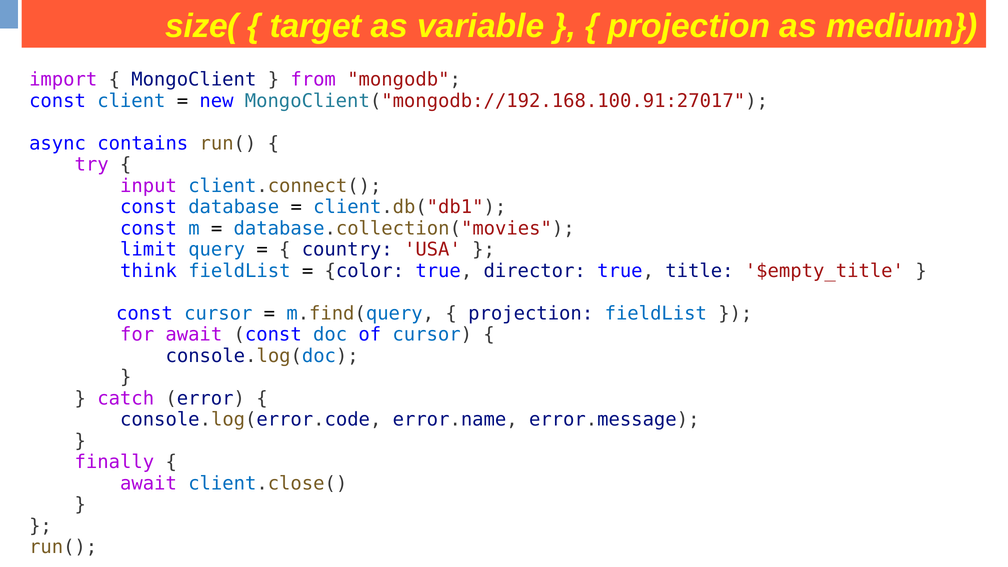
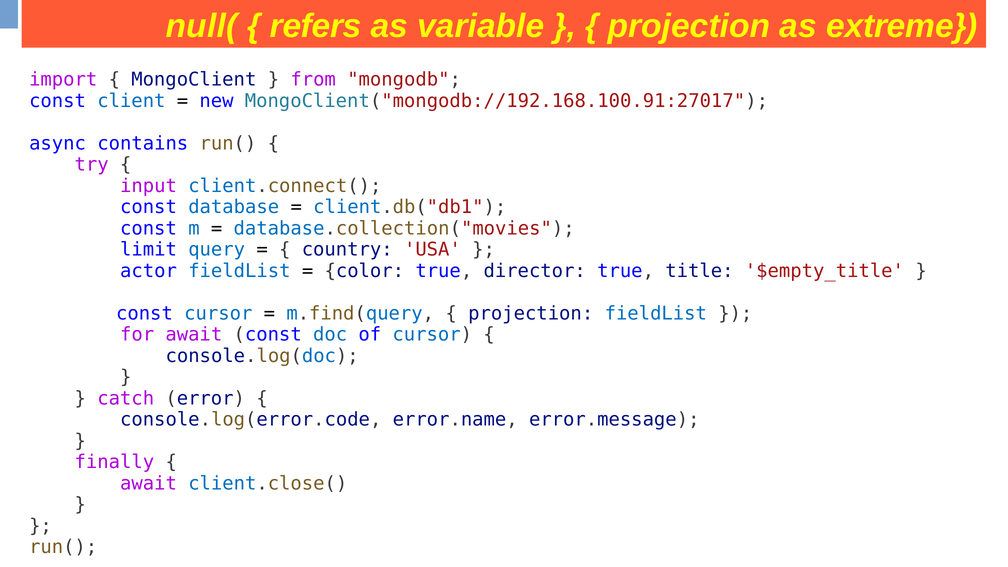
size(: size( -> null(
target: target -> refers
medium: medium -> extreme
think: think -> actor
